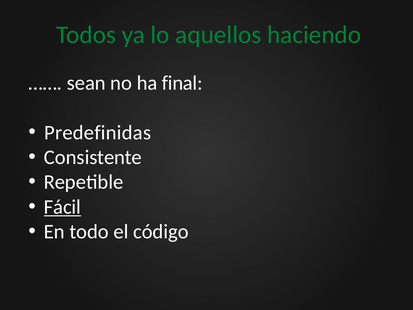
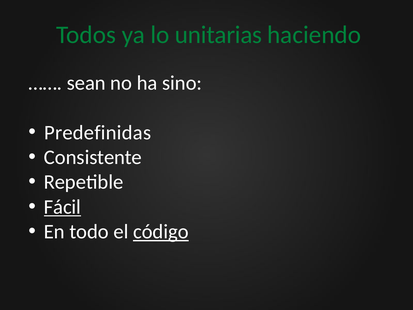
aquellos: aquellos -> unitarias
final: final -> sino
código underline: none -> present
